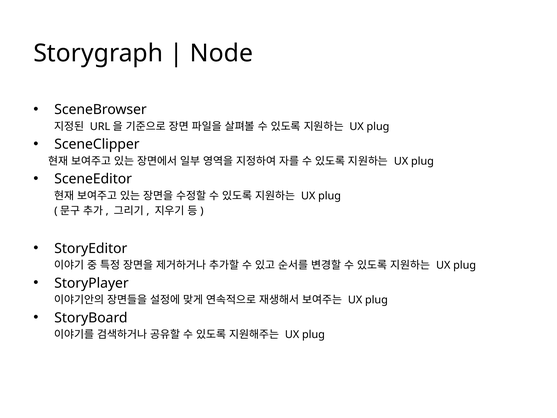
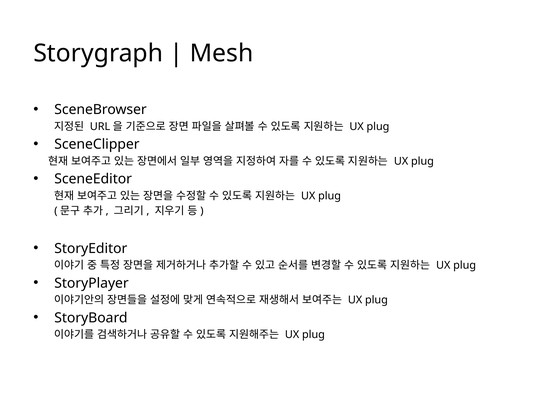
Node: Node -> Mesh
